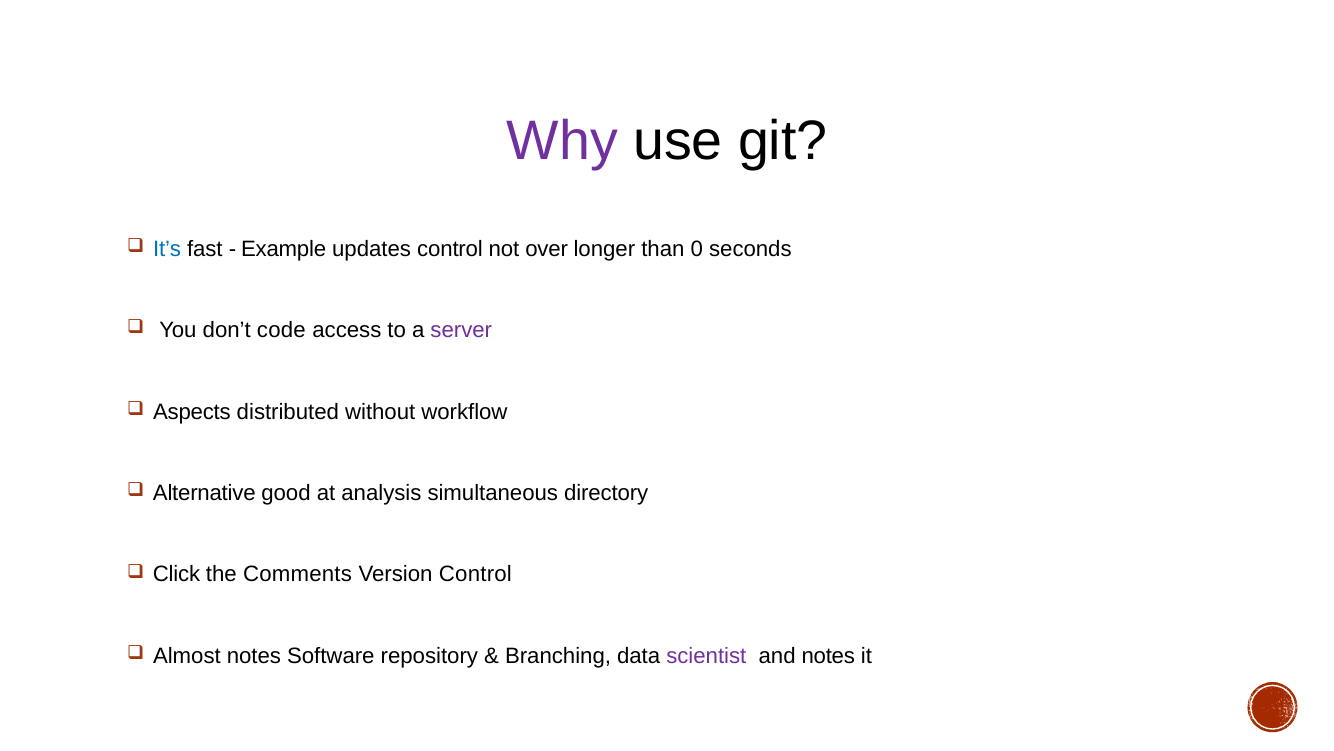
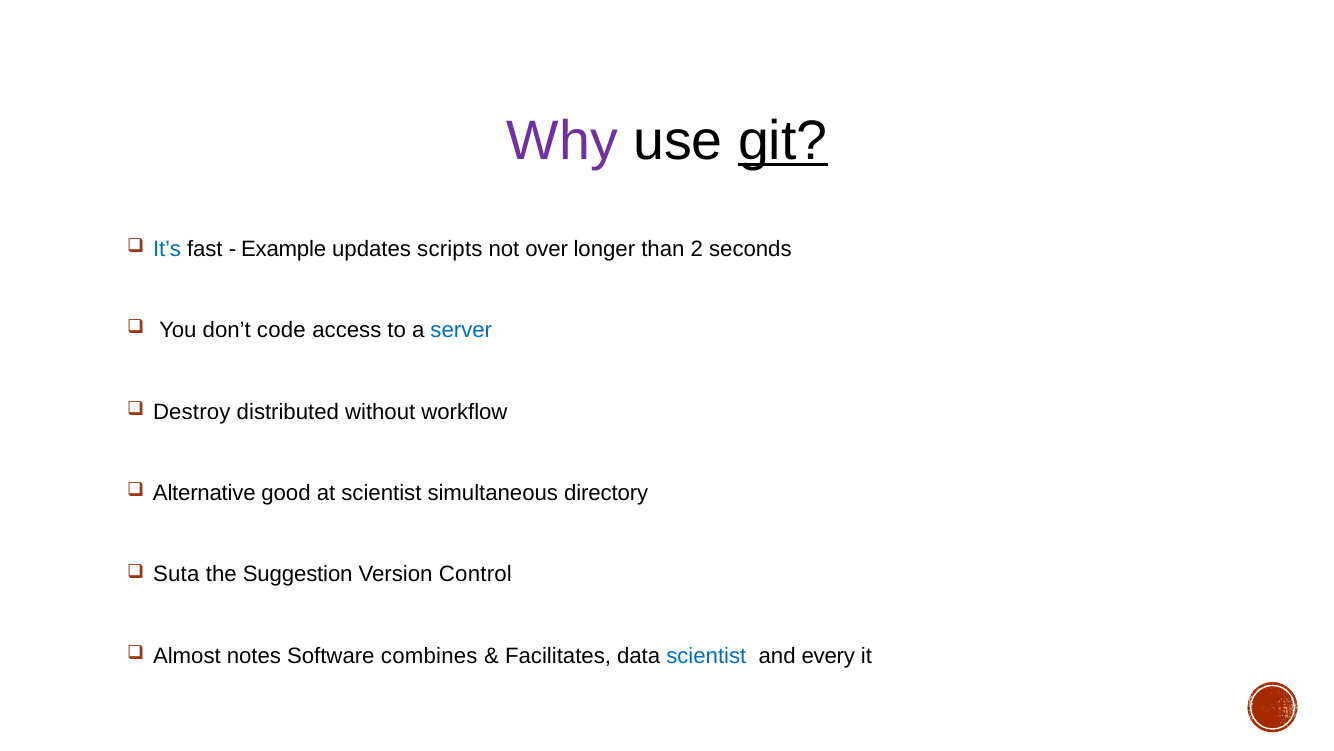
git underline: none -> present
updates control: control -> scripts
0: 0 -> 2
server colour: purple -> blue
Aspects: Aspects -> Destroy
at analysis: analysis -> scientist
Click: Click -> Suta
Comments: Comments -> Suggestion
repository: repository -> combines
Branching: Branching -> Facilitates
scientist at (706, 655) colour: purple -> blue
and notes: notes -> every
